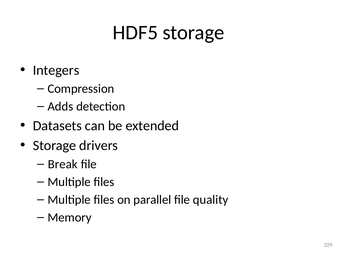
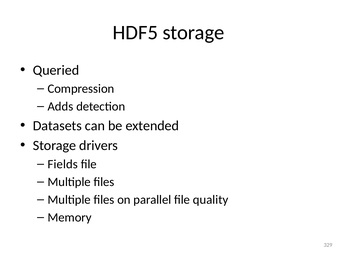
Integers: Integers -> Queried
Break: Break -> Fields
